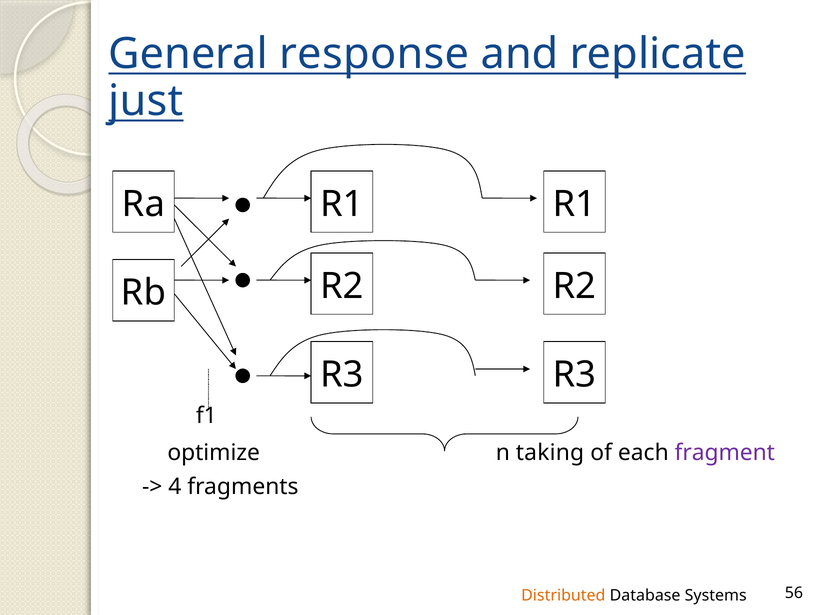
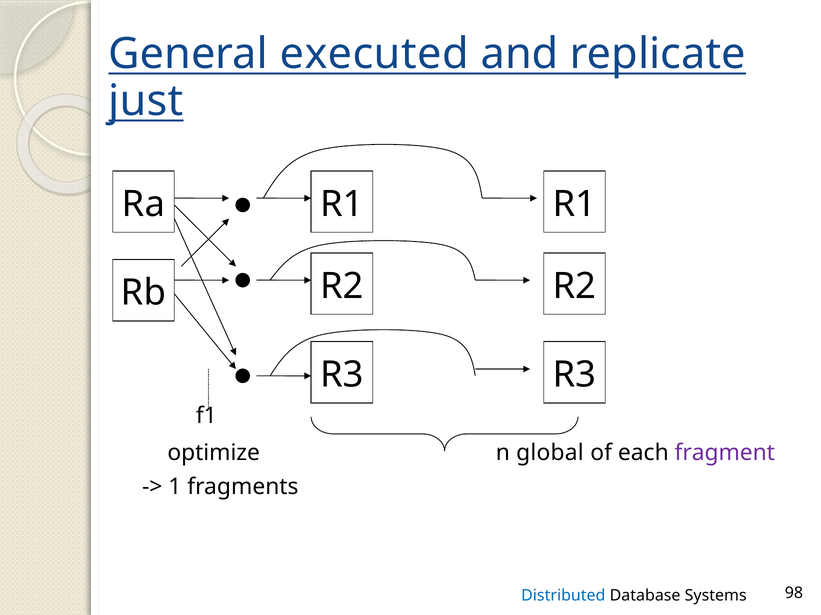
response: response -> executed
taking: taking -> global
4: 4 -> 1
Distributed colour: orange -> blue
56: 56 -> 98
